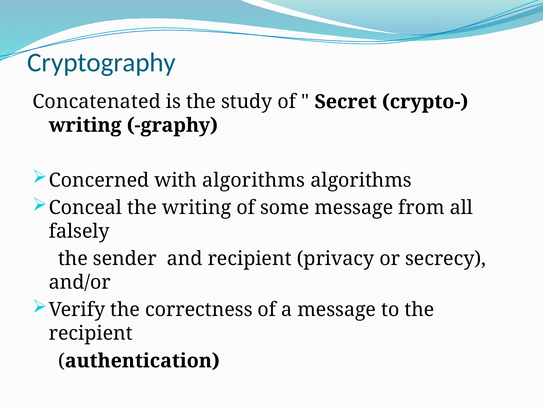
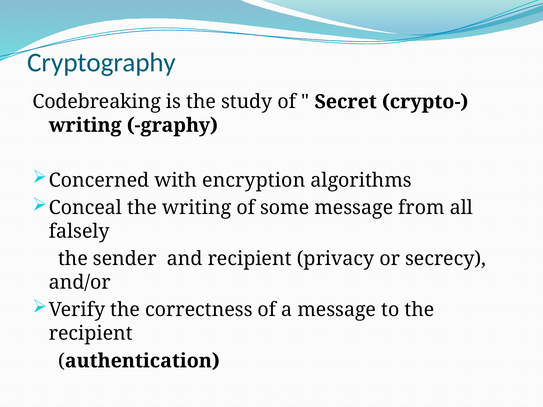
Concatenated: Concatenated -> Codebreaking
with algorithms: algorithms -> encryption
